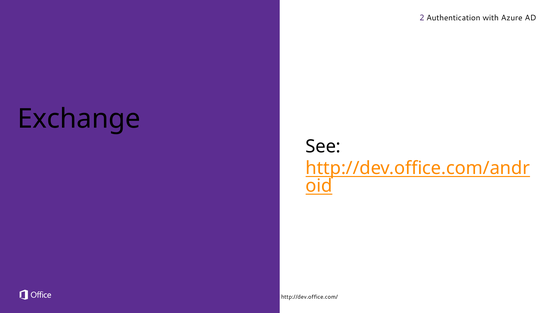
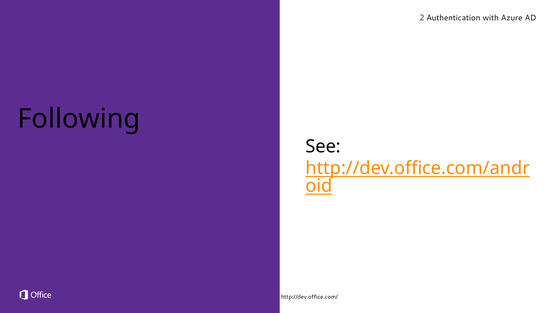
Exchange: Exchange -> Following
